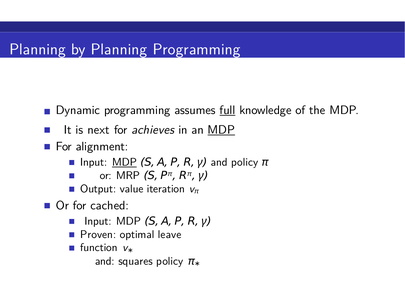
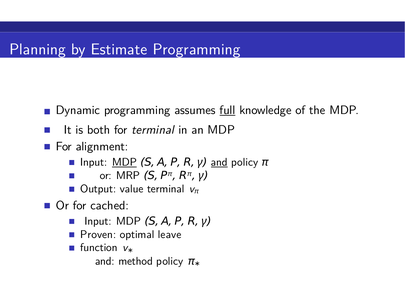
by Planning: Planning -> Estimate
next: next -> both
for achieves: achieves -> terminal
MDP at (221, 130) underline: present -> none
and at (219, 162) underline: none -> present
value iteration: iteration -> terminal
squares: squares -> method
